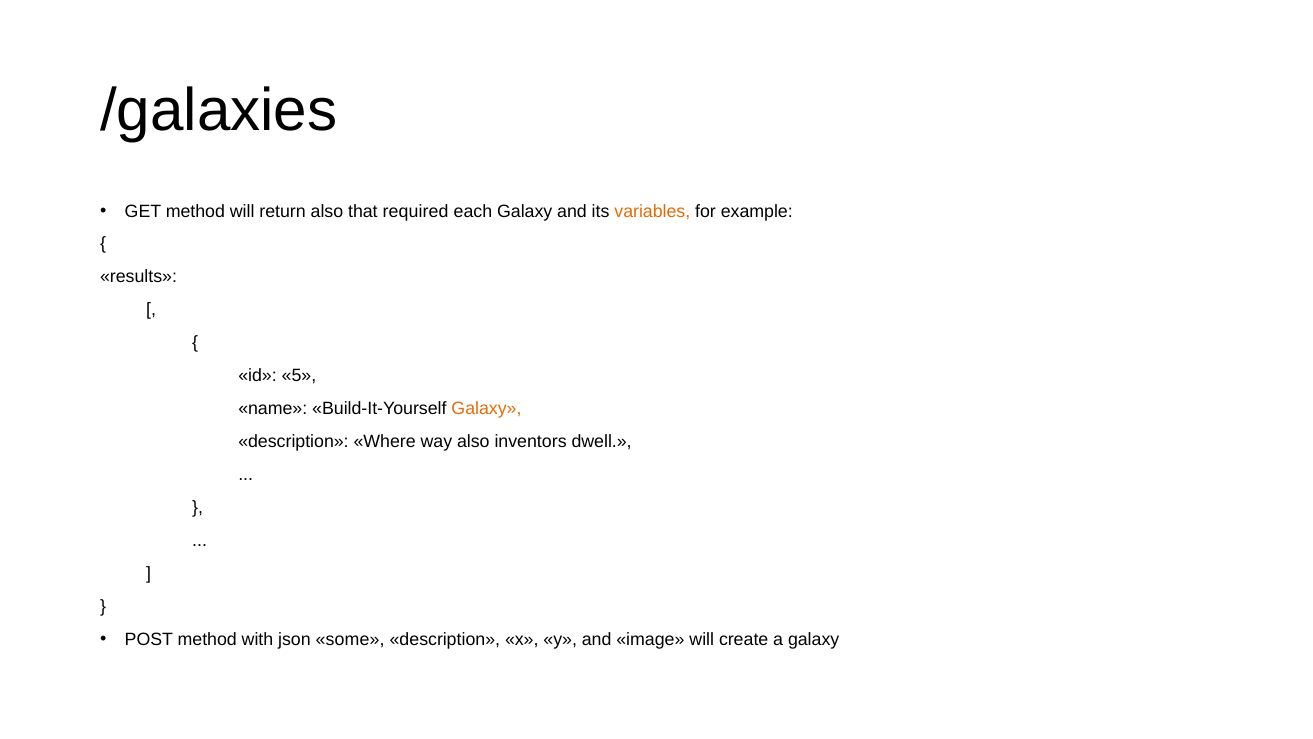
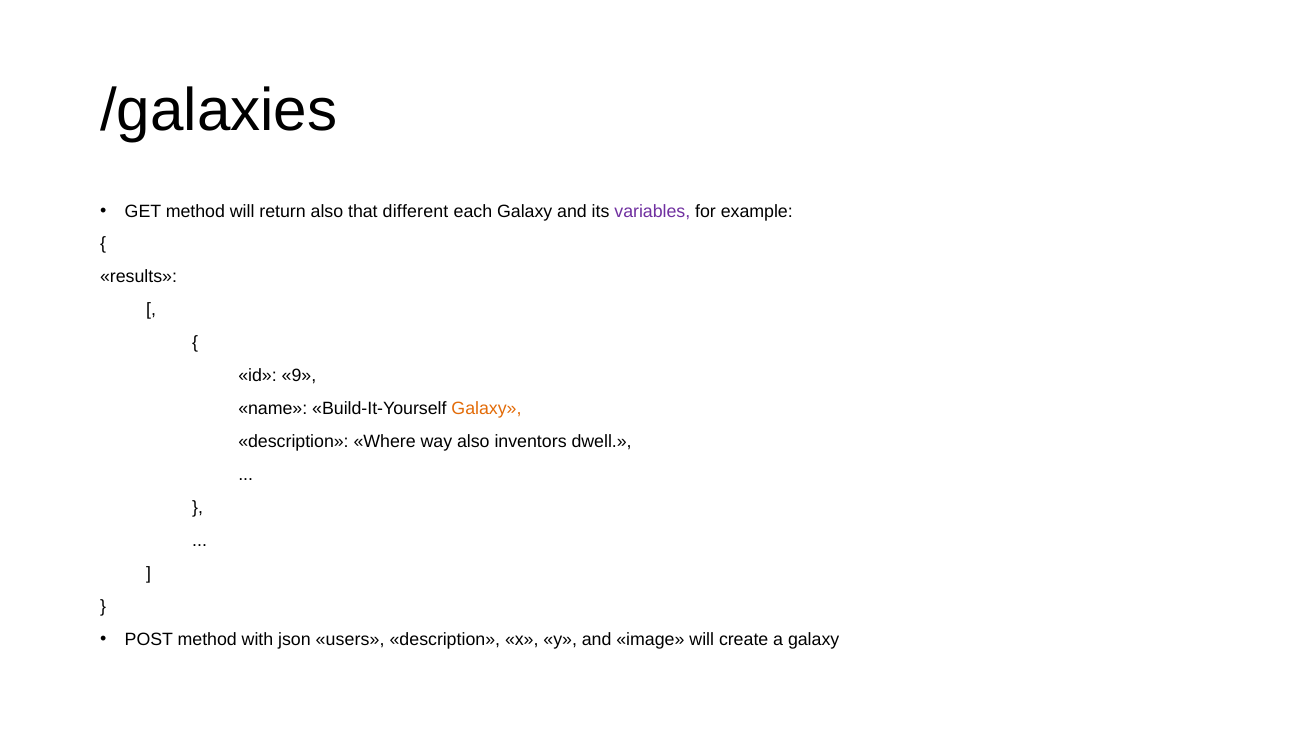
required: required -> different
variables colour: orange -> purple
5: 5 -> 9
some: some -> users
